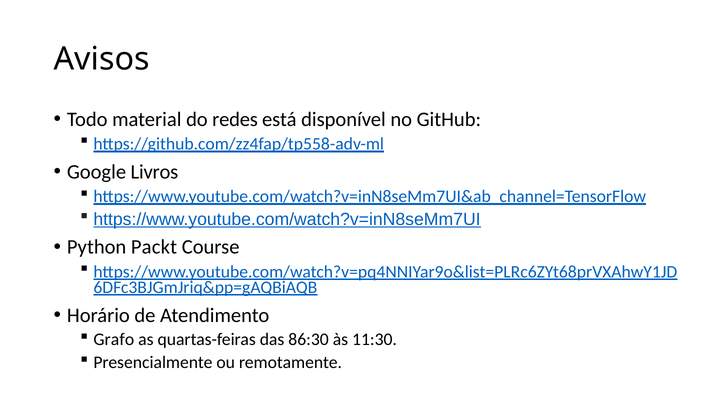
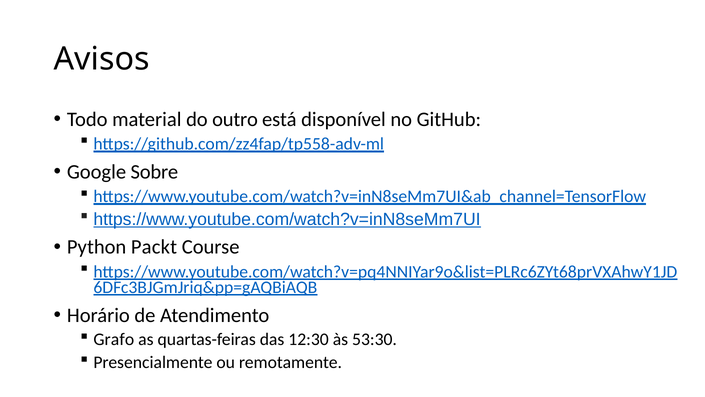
redes: redes -> outro
Livros: Livros -> Sobre
86:30: 86:30 -> 12:30
11:30: 11:30 -> 53:30
